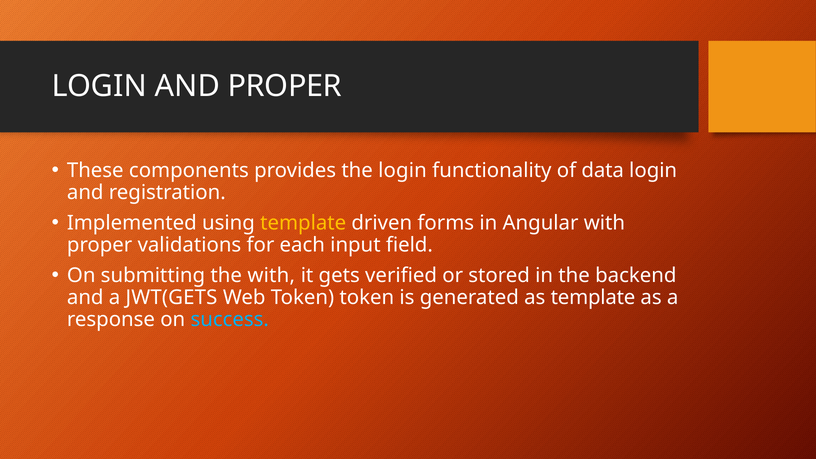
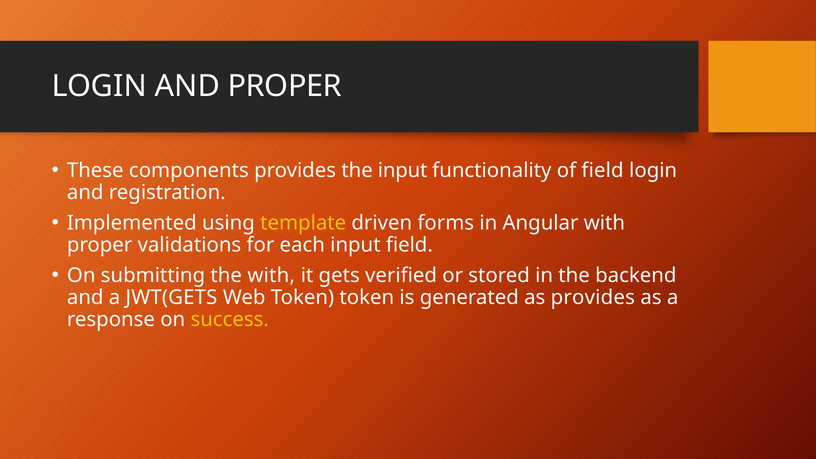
the login: login -> input
of data: data -> field
as template: template -> provides
success colour: light blue -> yellow
